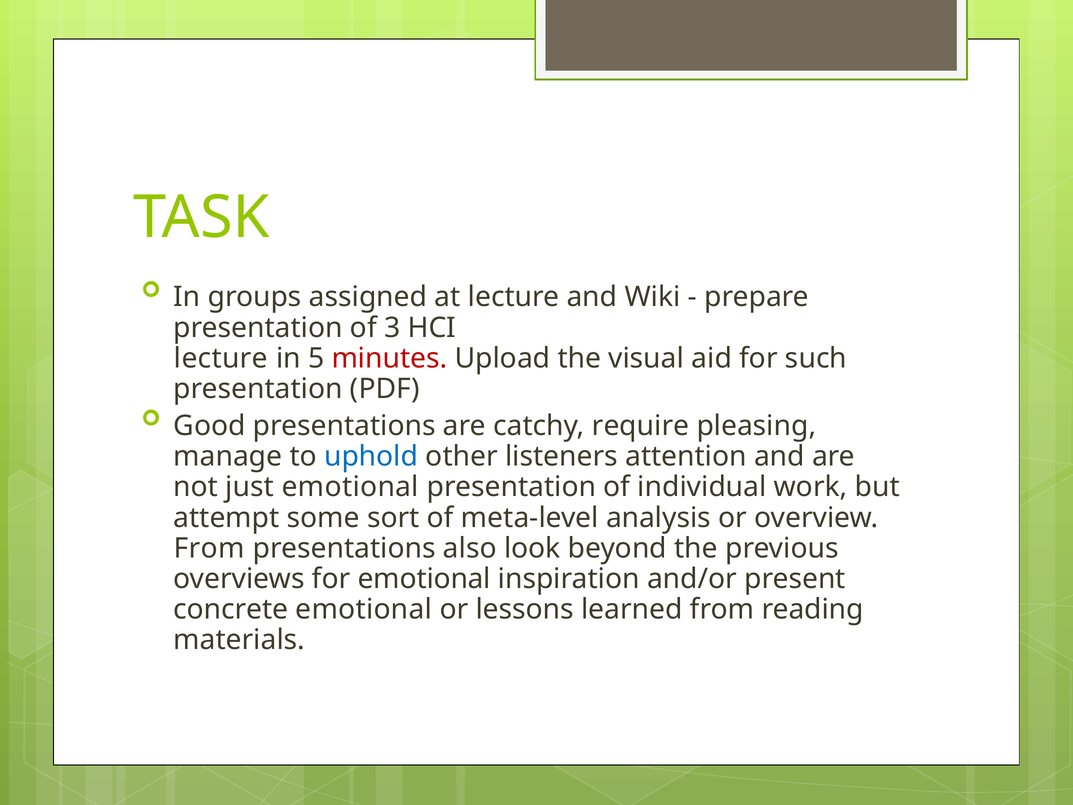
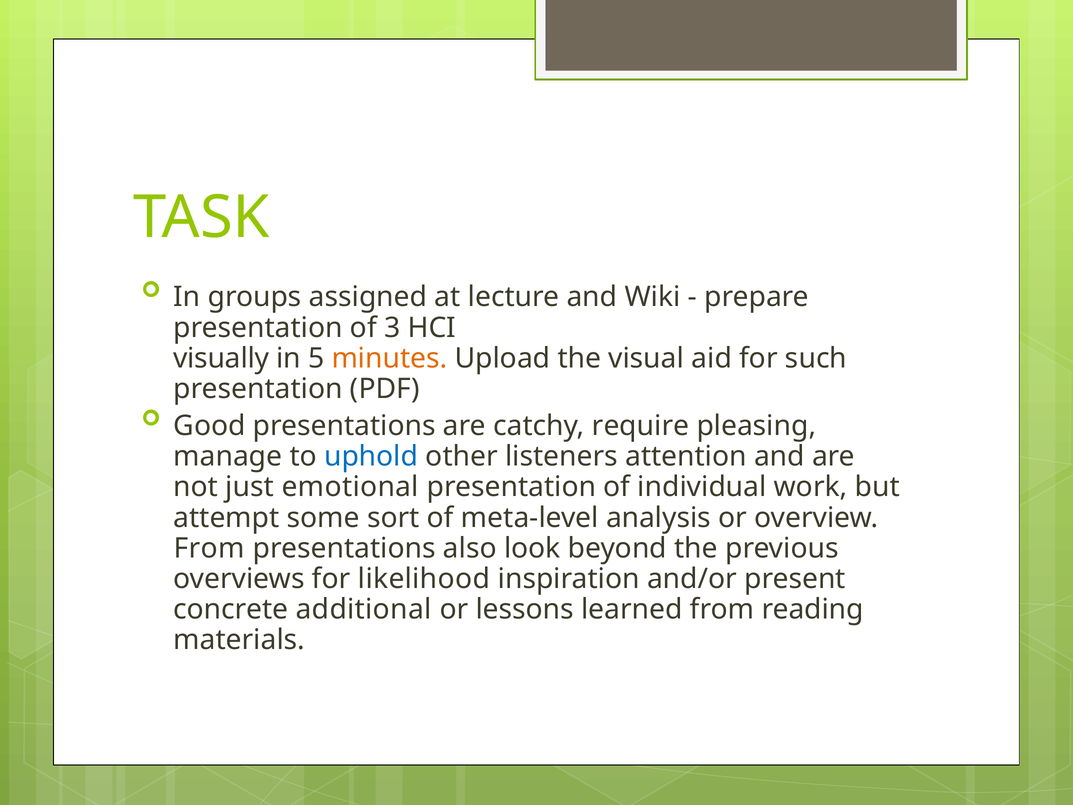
lecture at (221, 358): lecture -> visually
minutes colour: red -> orange
for emotional: emotional -> likelihood
concrete emotional: emotional -> additional
